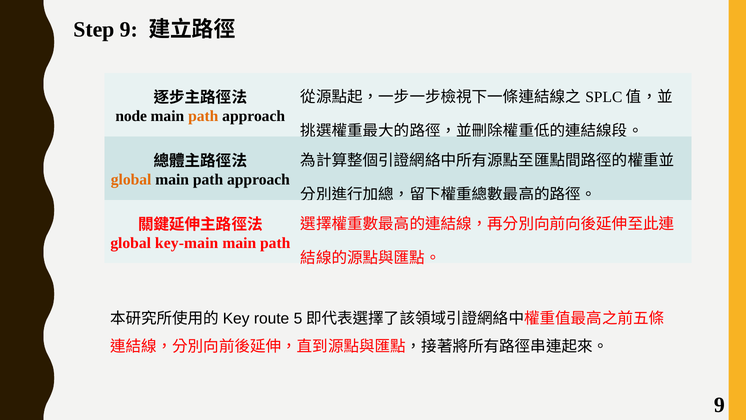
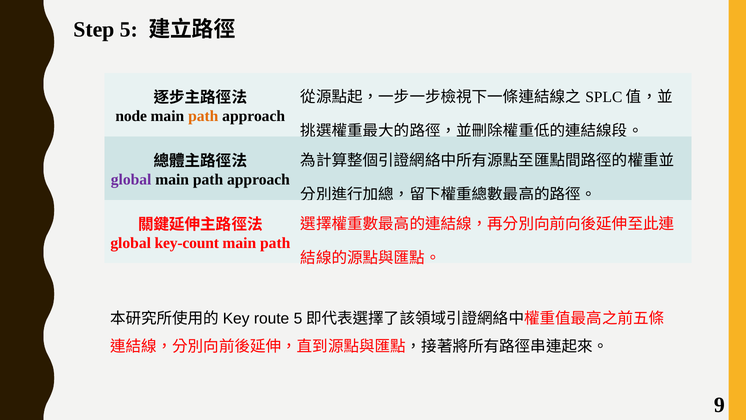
Step 9: 9 -> 5
global at (131, 179) colour: orange -> purple
key-main: key-main -> key-count
